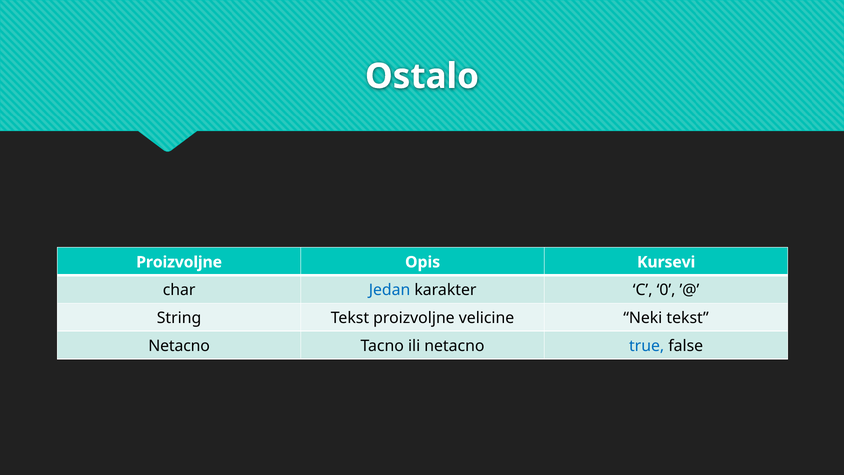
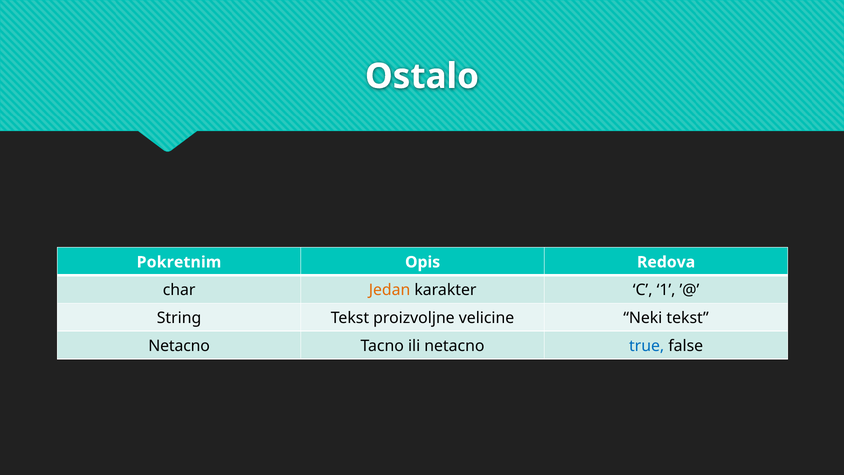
Proizvoljne at (179, 262): Proizvoljne -> Pokretnim
Kursevi: Kursevi -> Redova
Jedan colour: blue -> orange
0: 0 -> 1
